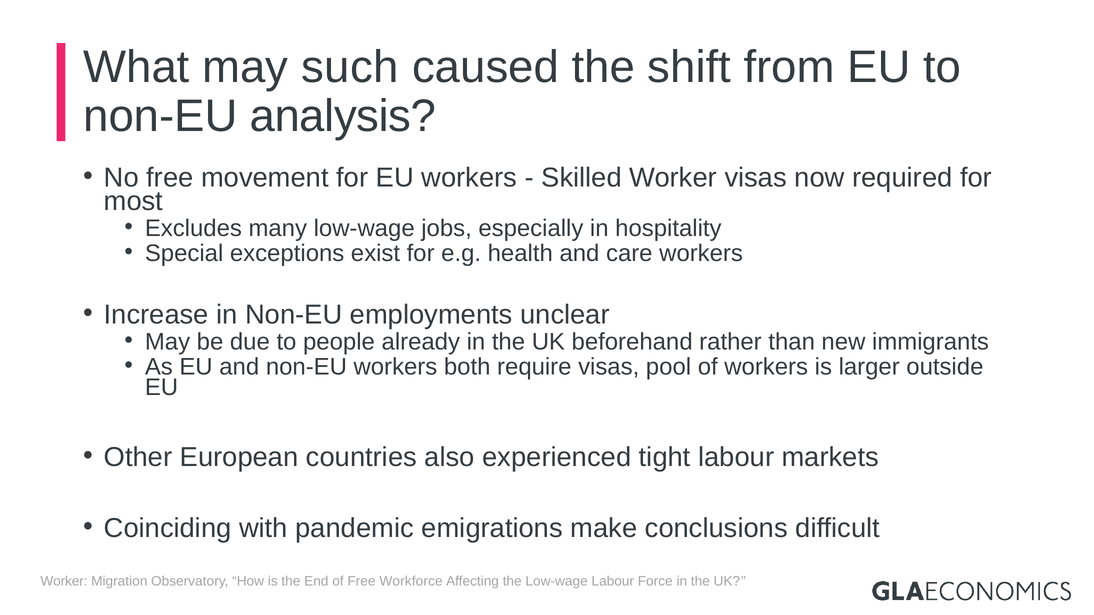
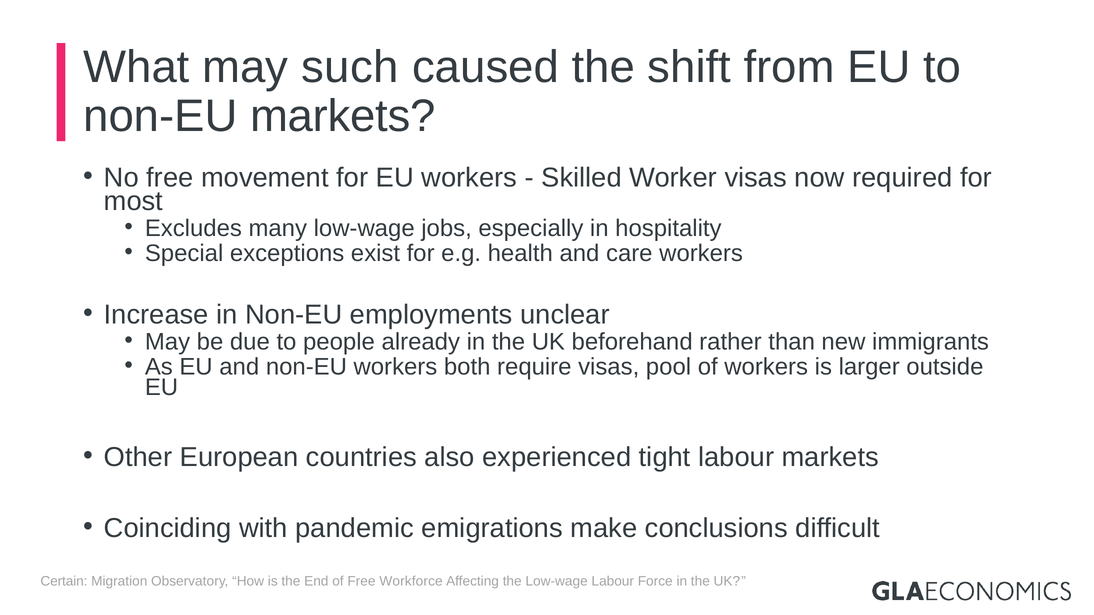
non-EU analysis: analysis -> markets
Worker at (64, 582): Worker -> Certain
